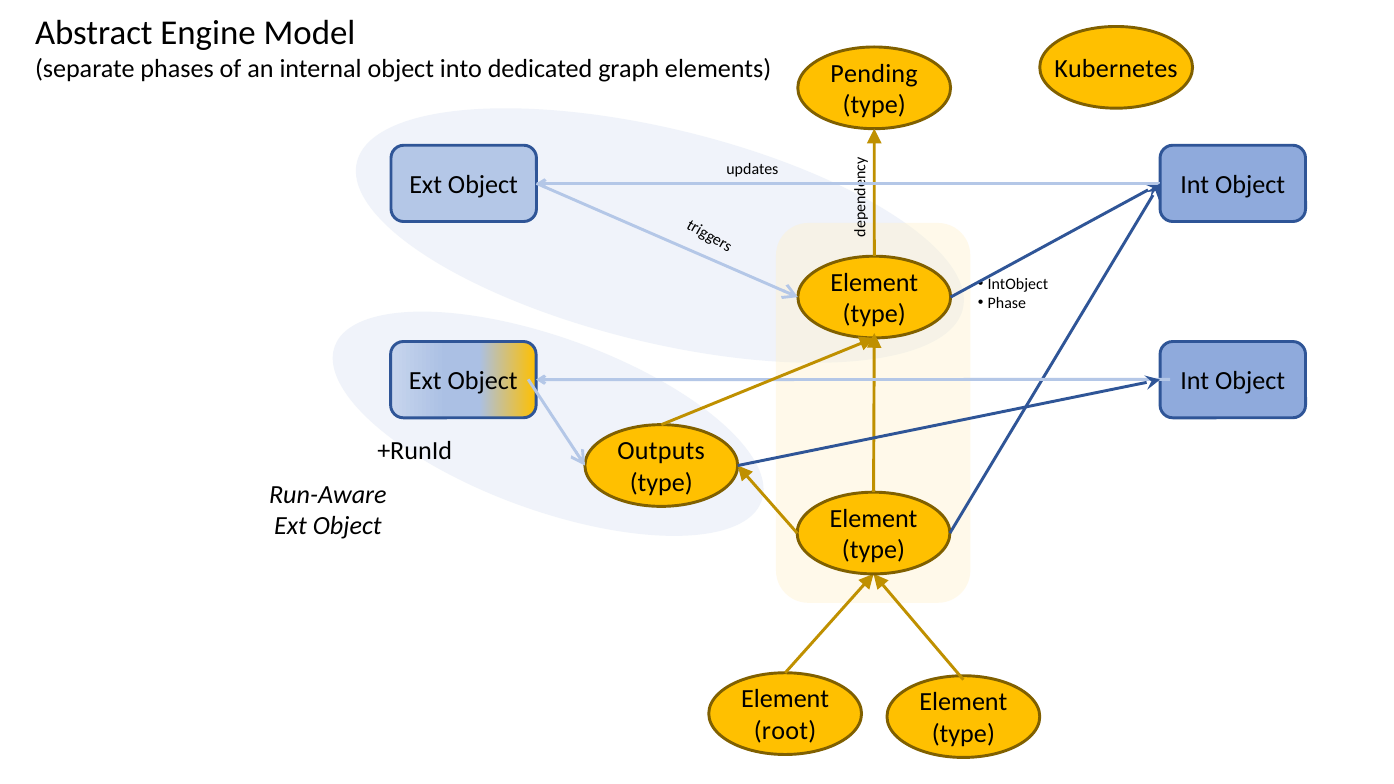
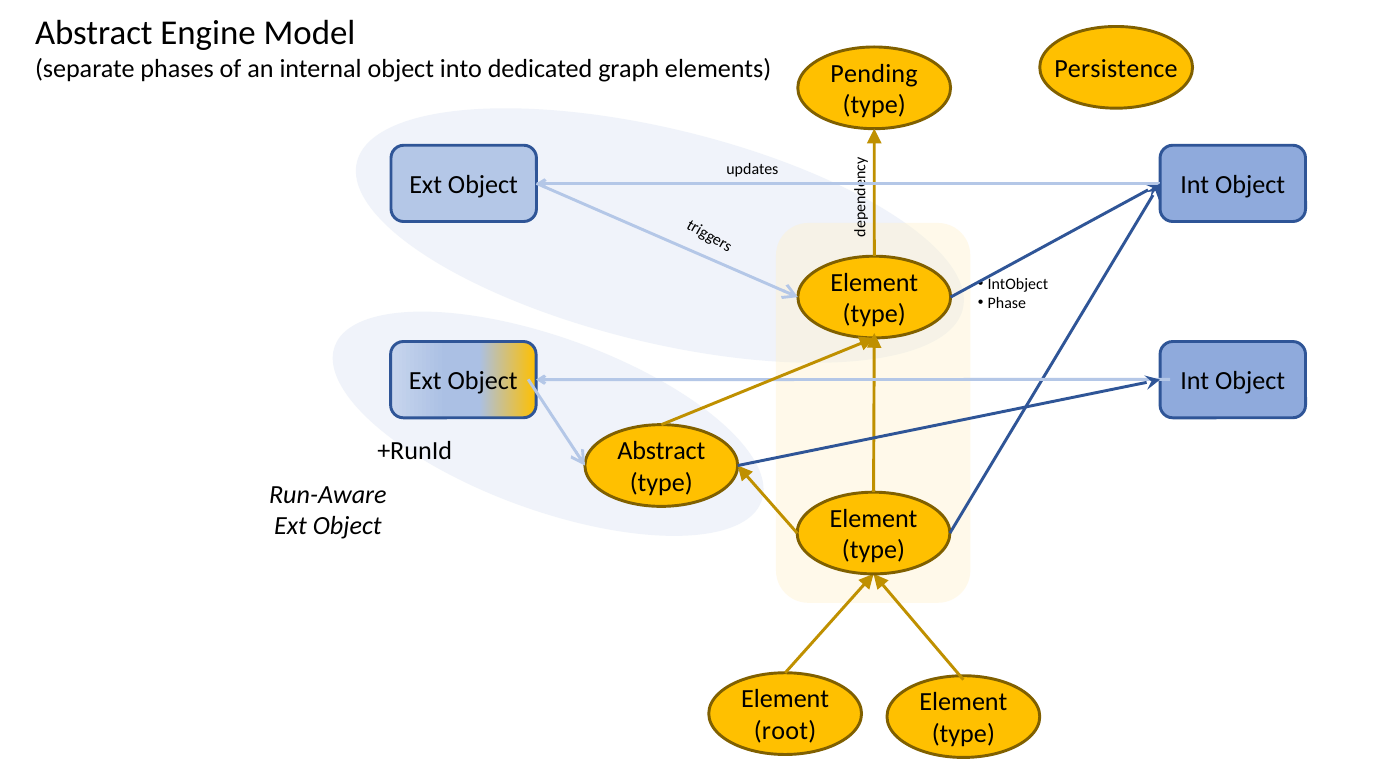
Kubernetes: Kubernetes -> Persistence
Outputs at (661, 451): Outputs -> Abstract
